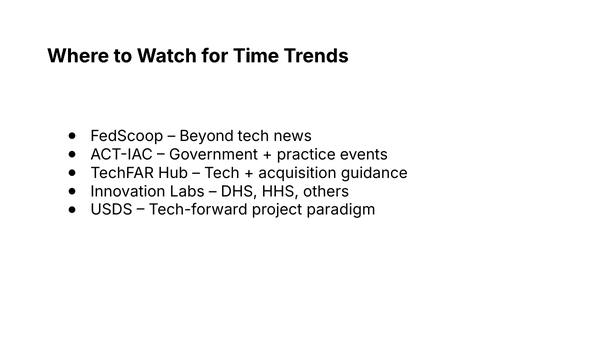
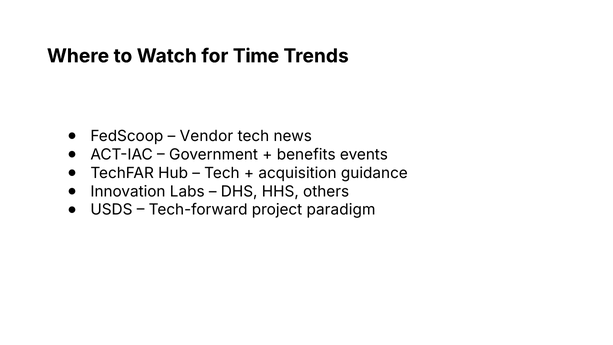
Beyond: Beyond -> Vendor
practice: practice -> benefits
